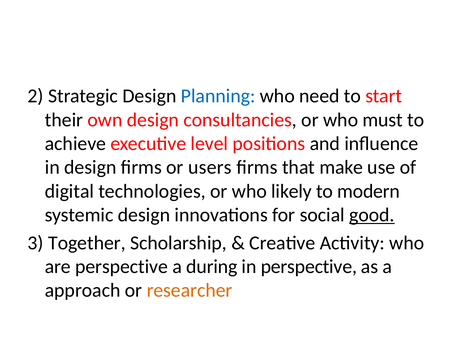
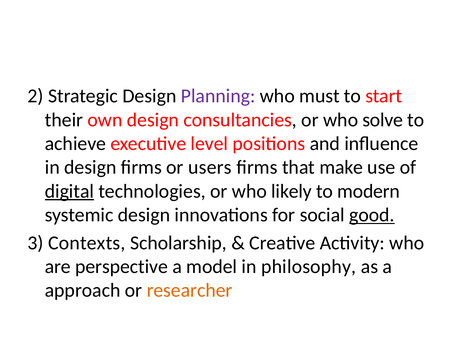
Planning colour: blue -> purple
need: need -> must
must: must -> solve
digital underline: none -> present
Together: Together -> Contexts
during: during -> model
in perspective: perspective -> philosophy
